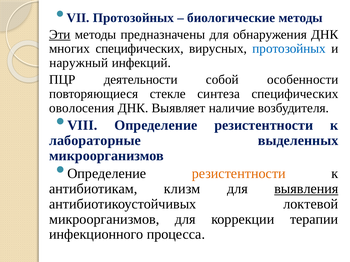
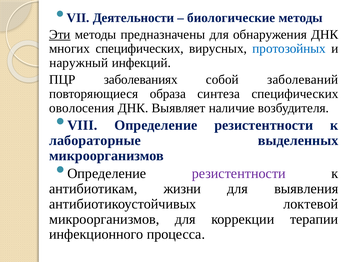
VII Протозойных: Протозойных -> Деятельности
деятельности: деятельности -> заболеваниях
особенности: особенности -> заболеваний
стекле: стекле -> образа
резистентности at (239, 174) colour: orange -> purple
клизм: клизм -> жизни
выявления underline: present -> none
